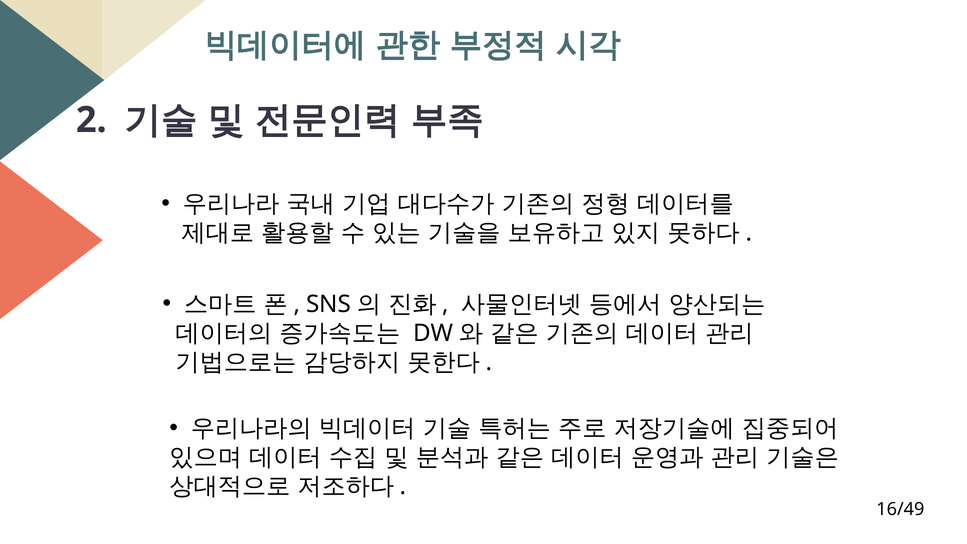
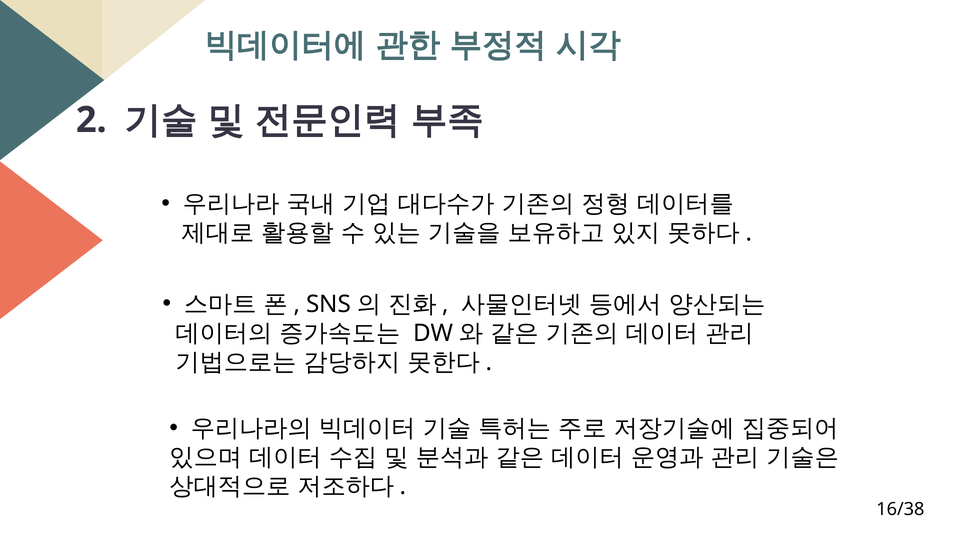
16/49: 16/49 -> 16/38
